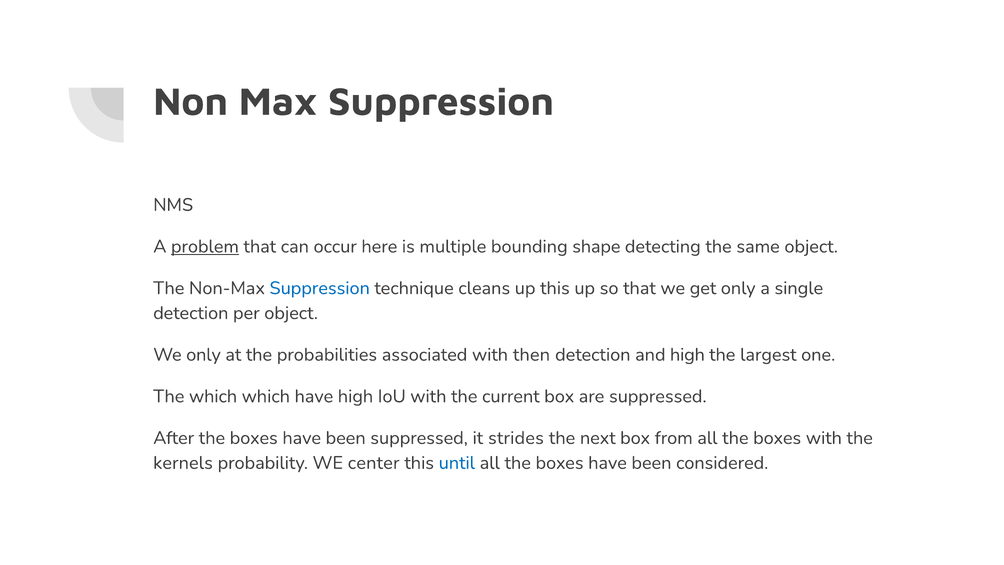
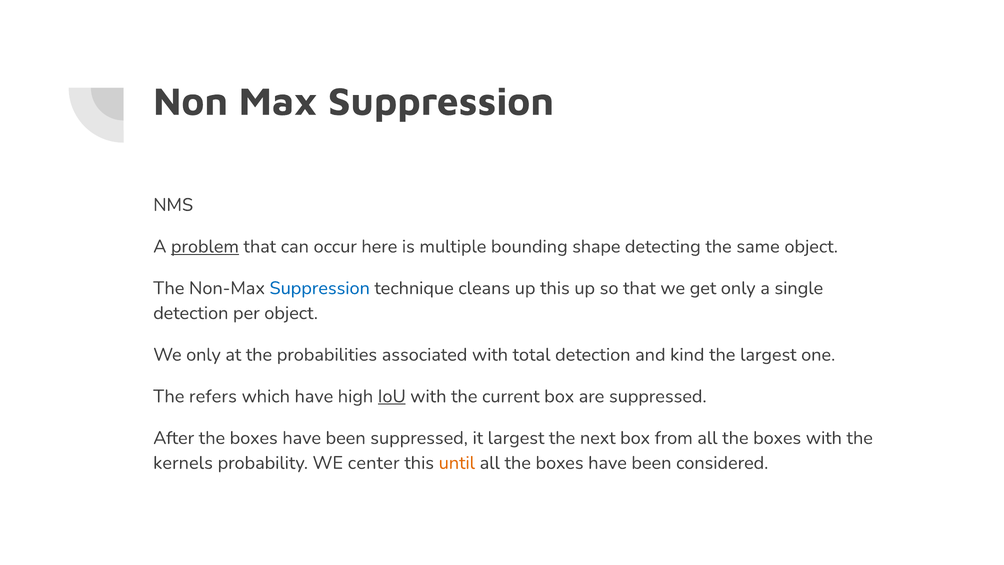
then: then -> total
and high: high -> kind
The which: which -> refers
IoU underline: none -> present
it strides: strides -> largest
until colour: blue -> orange
